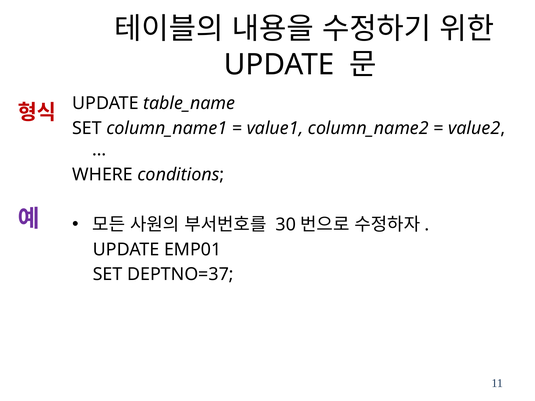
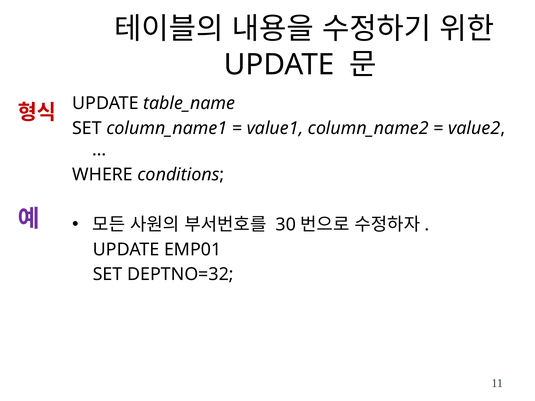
DEPTNO=37: DEPTNO=37 -> DEPTNO=32
